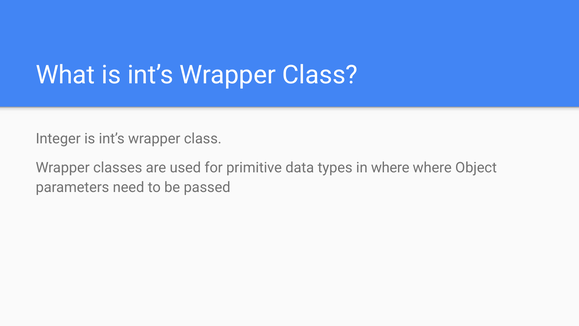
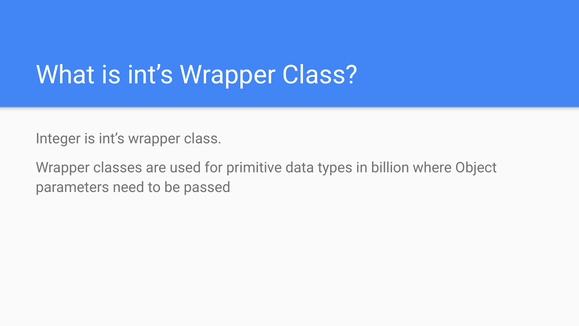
in where: where -> billion
